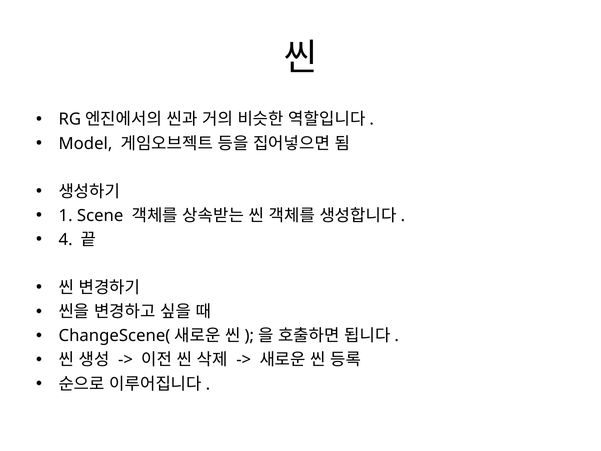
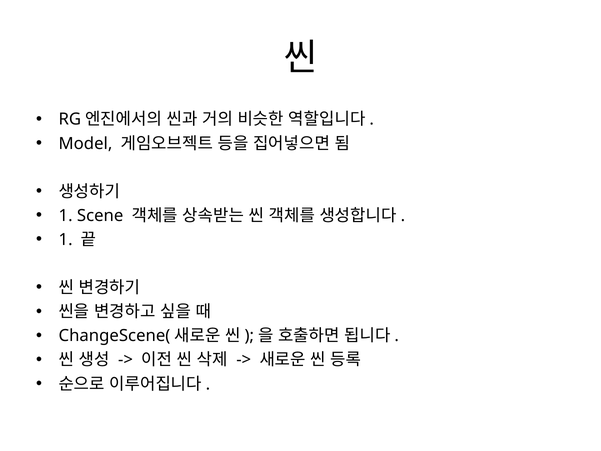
4 at (66, 240): 4 -> 1
